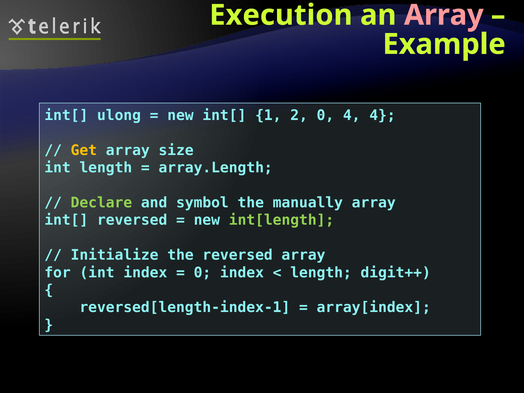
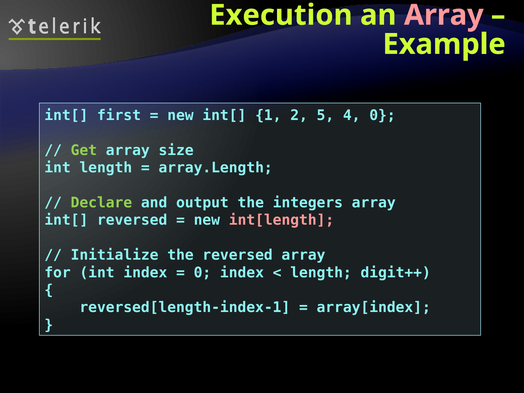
ulong: ulong -> first
2 0: 0 -> 5
4 4: 4 -> 0
Get colour: yellow -> light green
symbol: symbol -> output
manually: manually -> integers
int[length colour: light green -> pink
